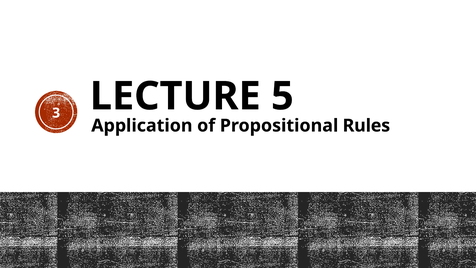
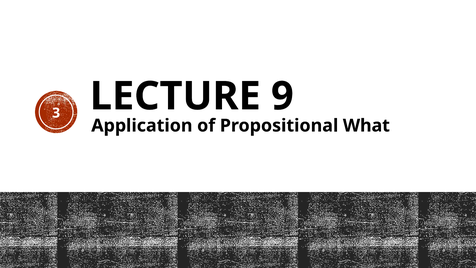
5: 5 -> 9
Rules: Rules -> What
